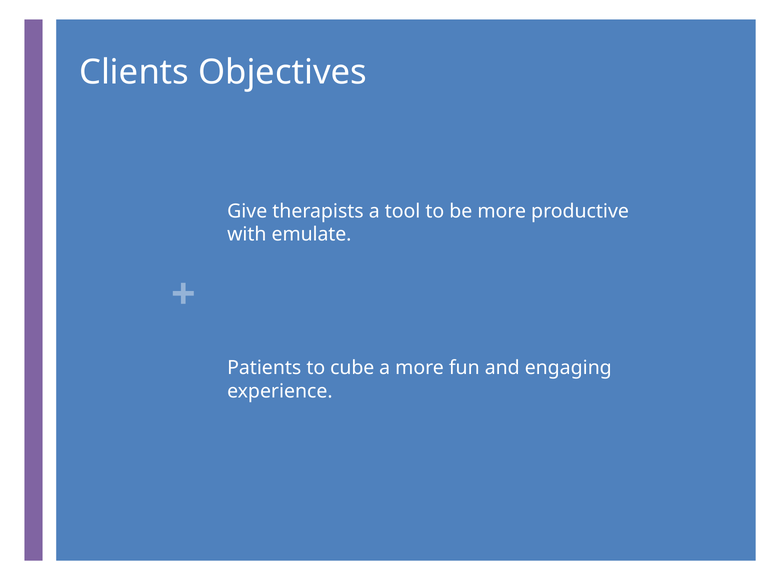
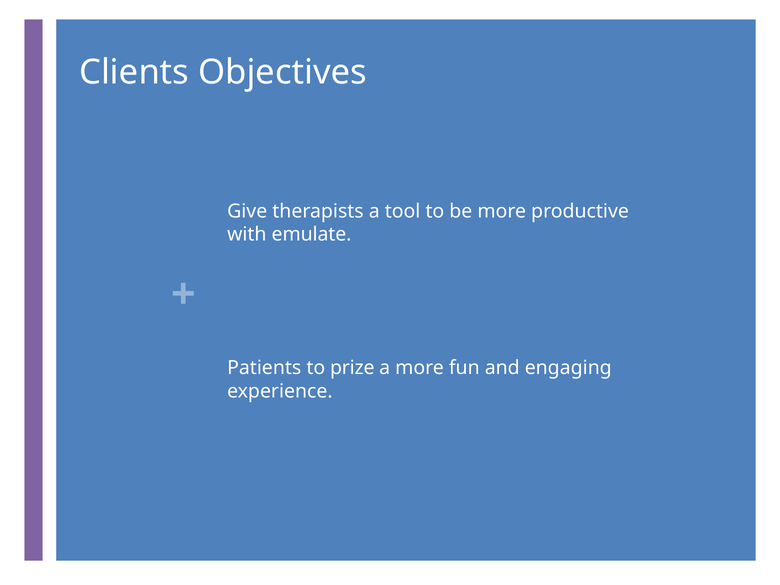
cube: cube -> prize
